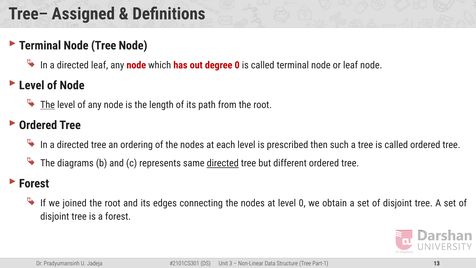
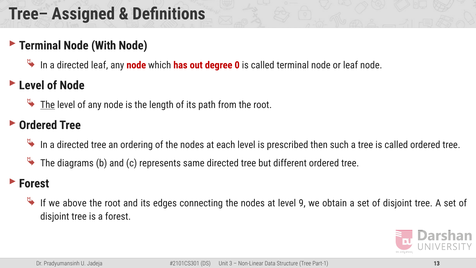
Node Tree: Tree -> With
directed at (223, 163) underline: present -> none
joined: joined -> above
level 0: 0 -> 9
